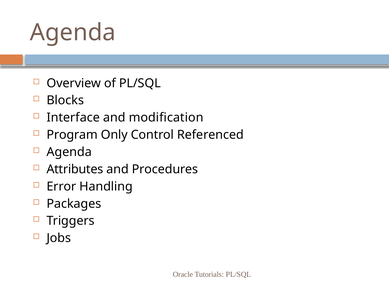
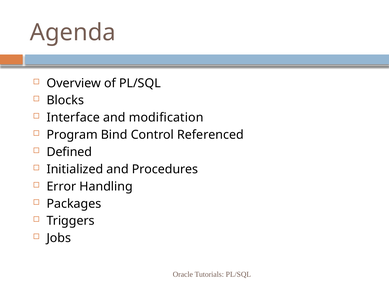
Only: Only -> Bind
Agenda at (69, 152): Agenda -> Defined
Attributes: Attributes -> Initialized
